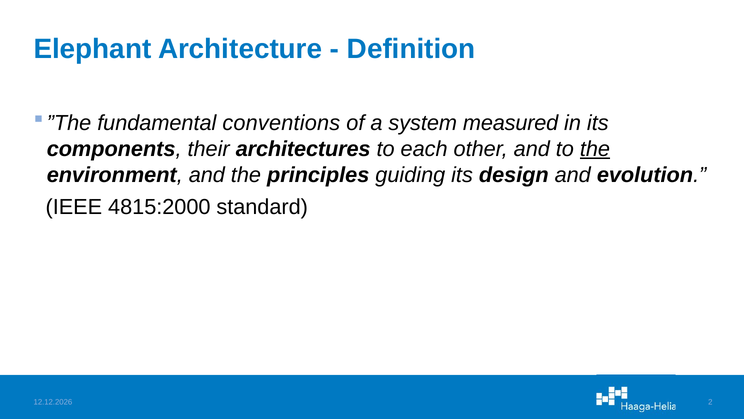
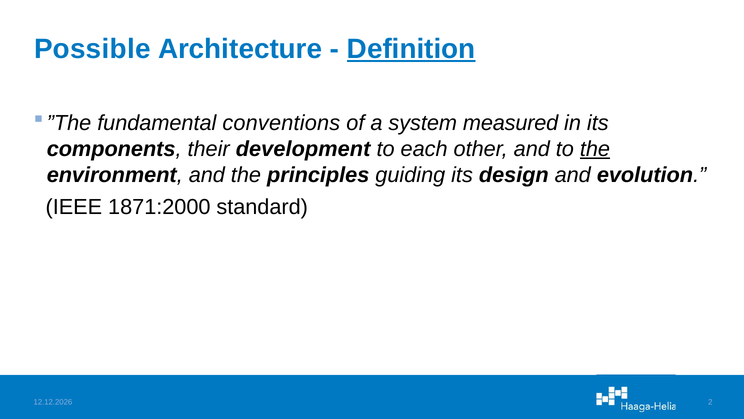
Elephant: Elephant -> Possible
Definition underline: none -> present
architectures: architectures -> development
4815:2000: 4815:2000 -> 1871:2000
